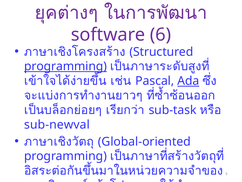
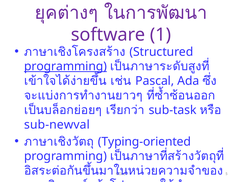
6: 6 -> 1
Ada underline: present -> none
Global-oriented: Global-oriented -> Typing-oriented
